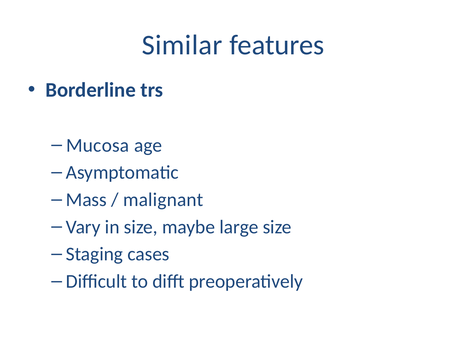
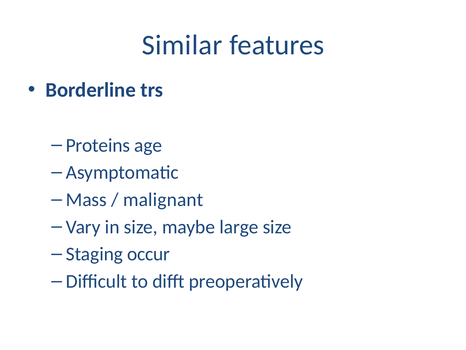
Mucosa: Mucosa -> Proteins
cases: cases -> occur
